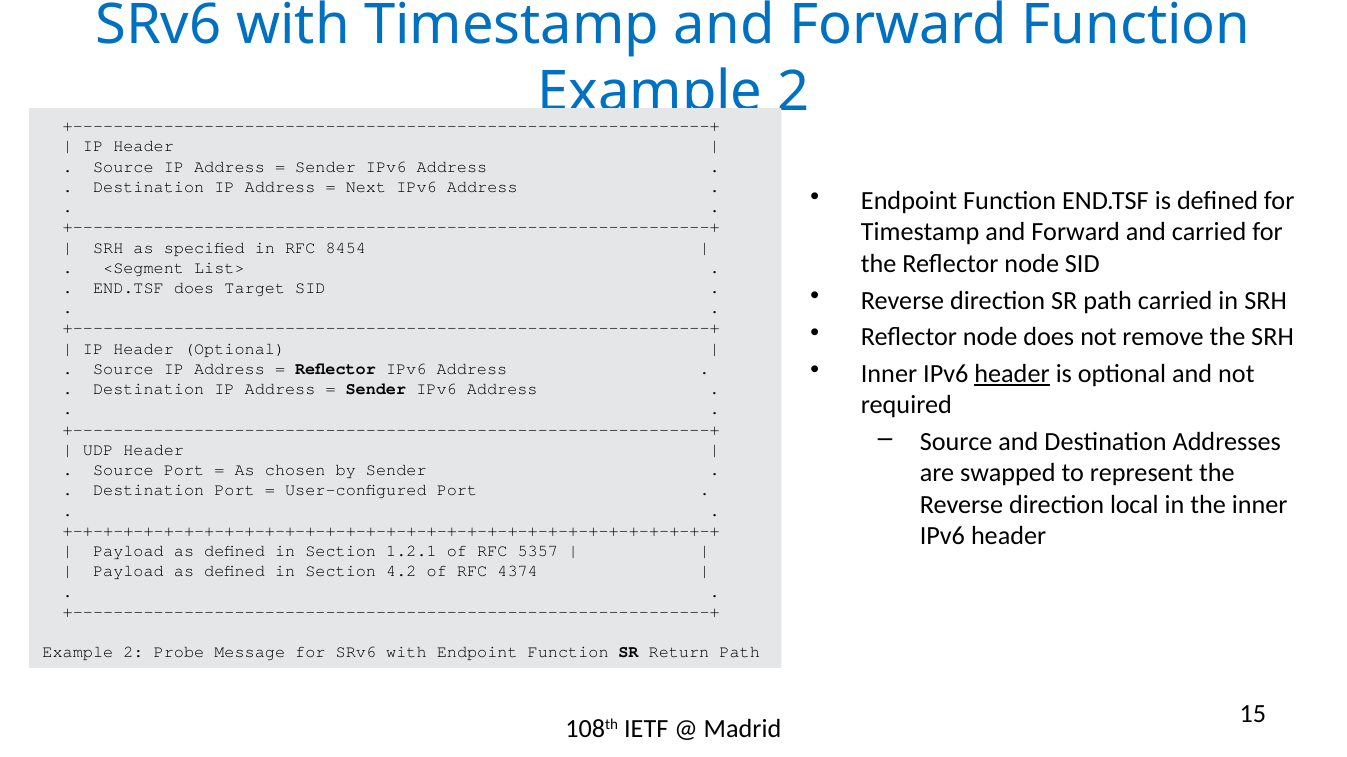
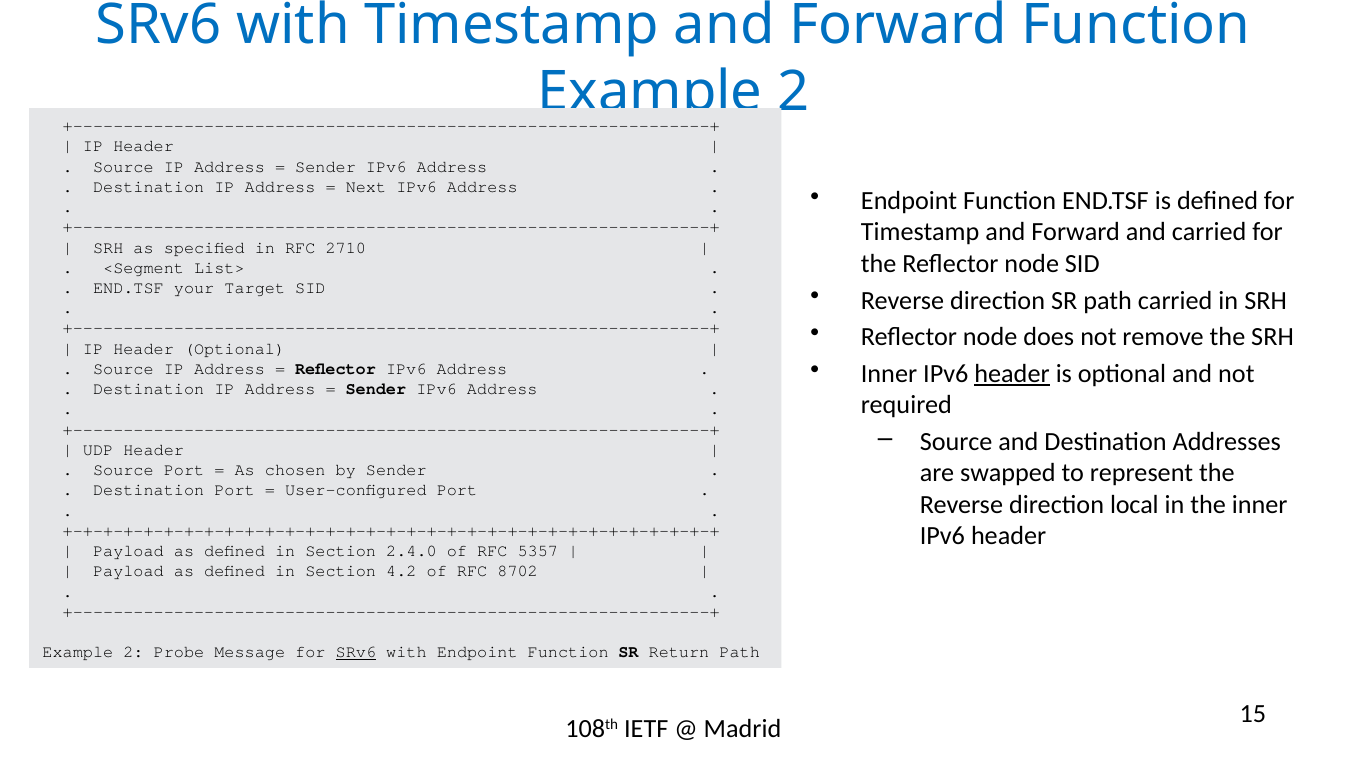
8454: 8454 -> 2710
END.TSF does: does -> your
1.2.1: 1.2.1 -> 2.4.0
4374: 4374 -> 8702
SRv6 at (356, 653) underline: none -> present
